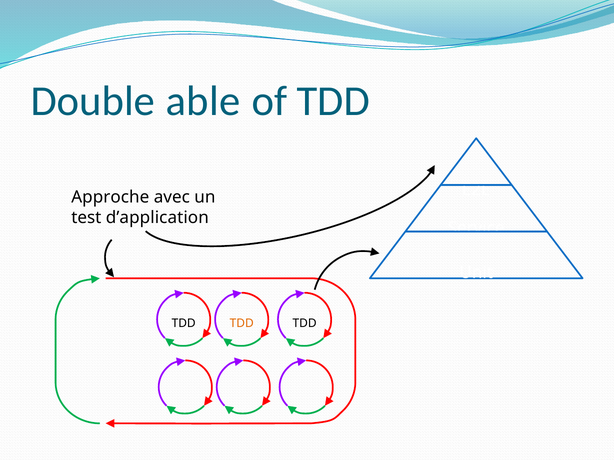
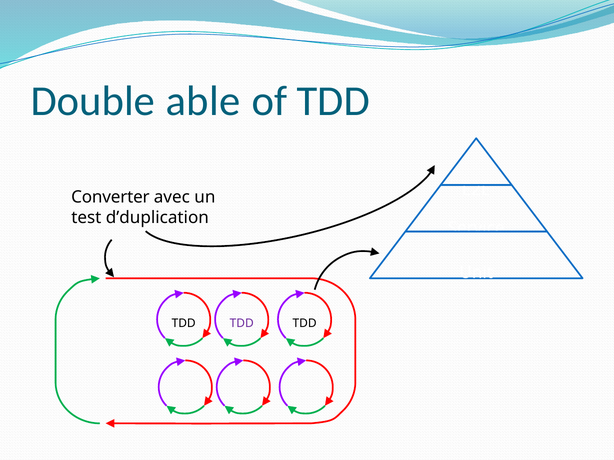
Approche: Approche -> Converter
d’application: d’application -> d’duplication
TDD at (242, 323) colour: orange -> purple
